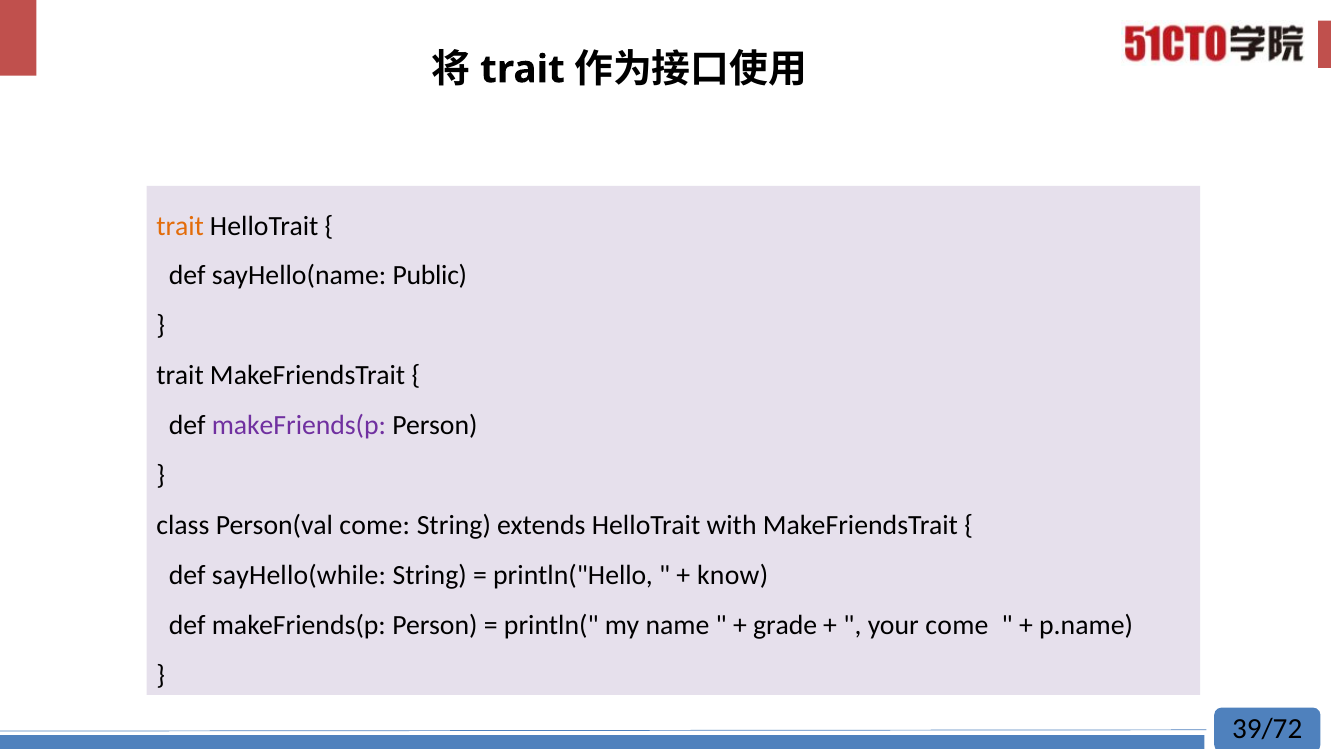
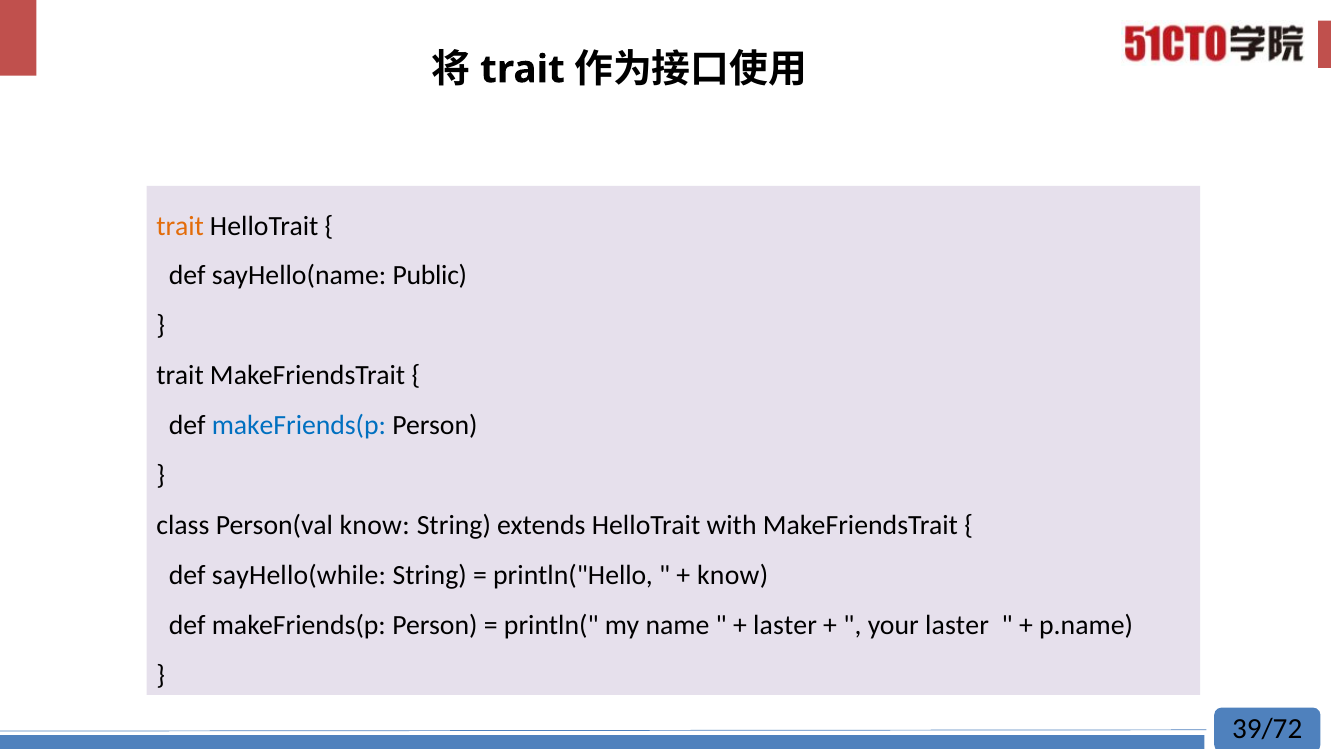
makeFriends(p at (299, 426) colour: purple -> blue
Person(val come: come -> know
grade at (785, 625): grade -> laster
your come: come -> laster
